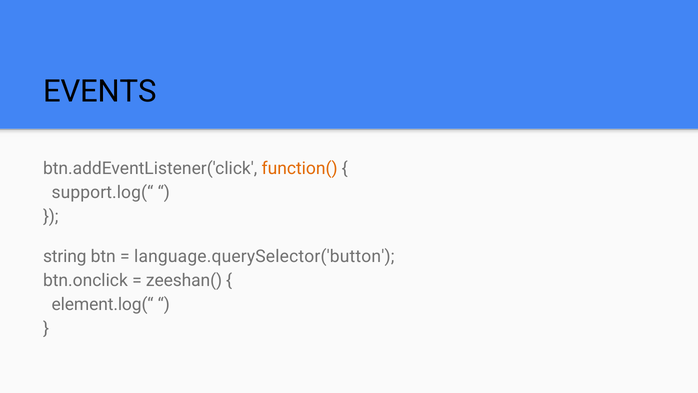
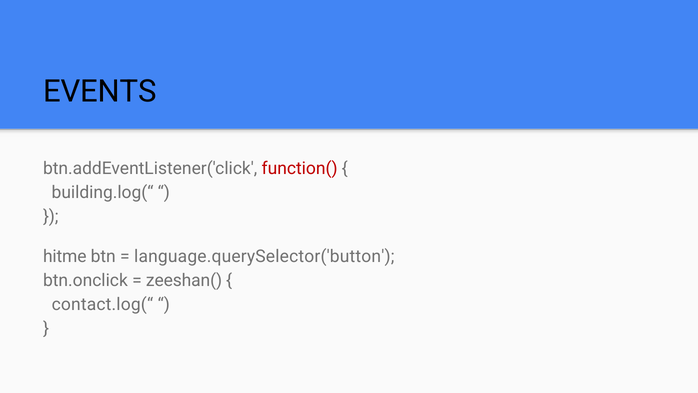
function( colour: orange -> red
support.log(“: support.log(“ -> building.log(“
string: string -> hitme
element.log(“: element.log(“ -> contact.log(“
